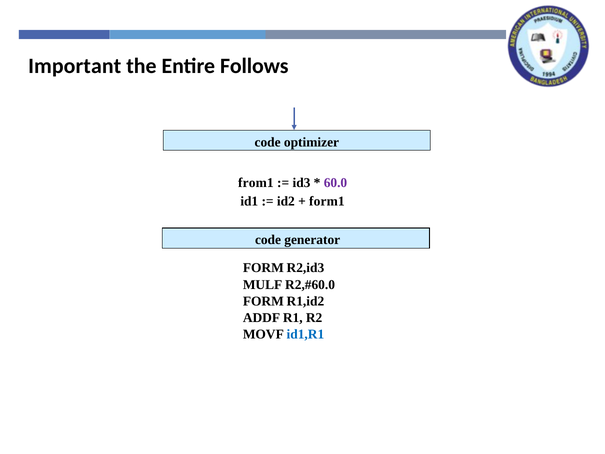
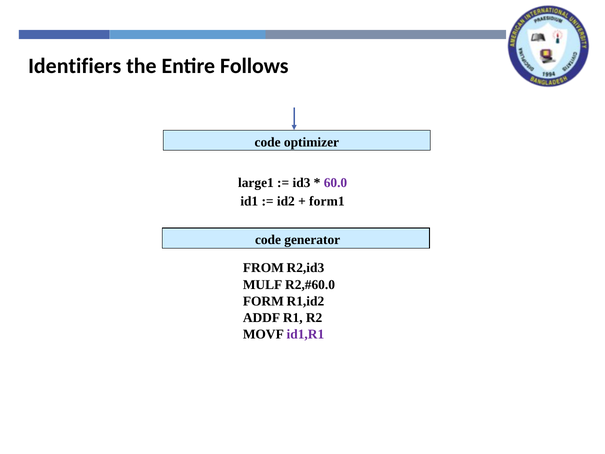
Important: Important -> Identifiers
from1: from1 -> large1
FORM at (263, 268): FORM -> FROM
id1,R1 colour: blue -> purple
